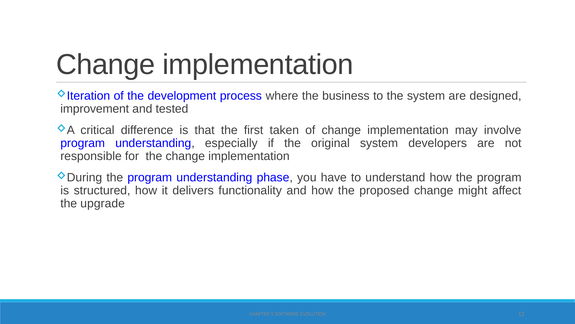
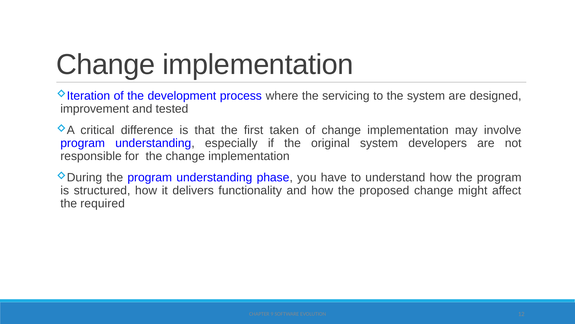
business: business -> servicing
upgrade: upgrade -> required
